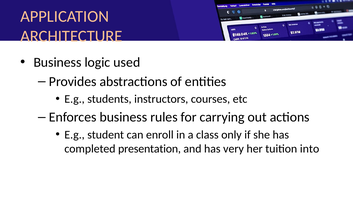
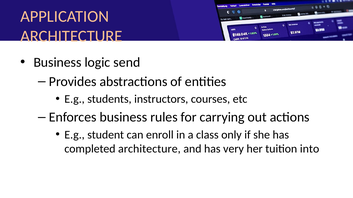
used: used -> send
completed presentation: presentation -> architecture
